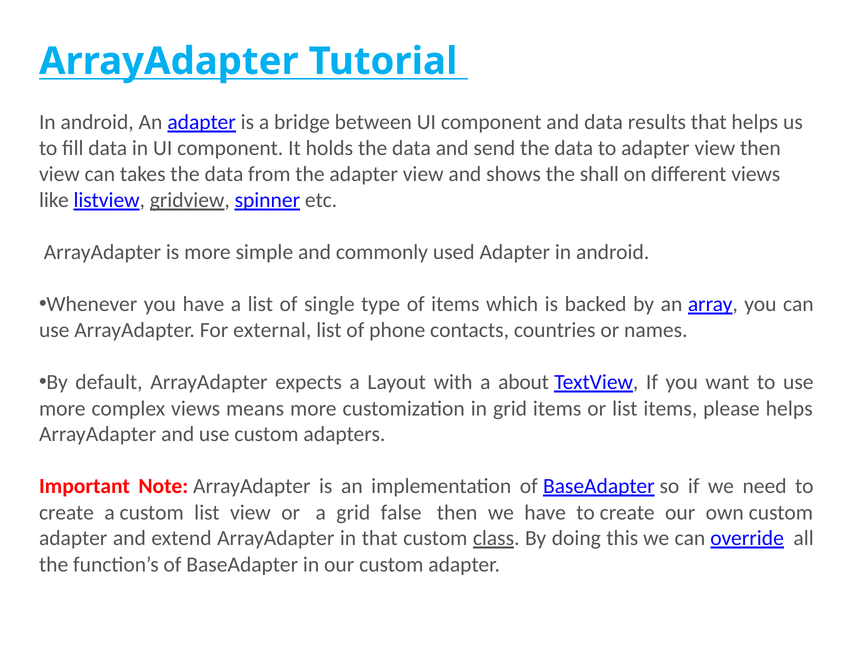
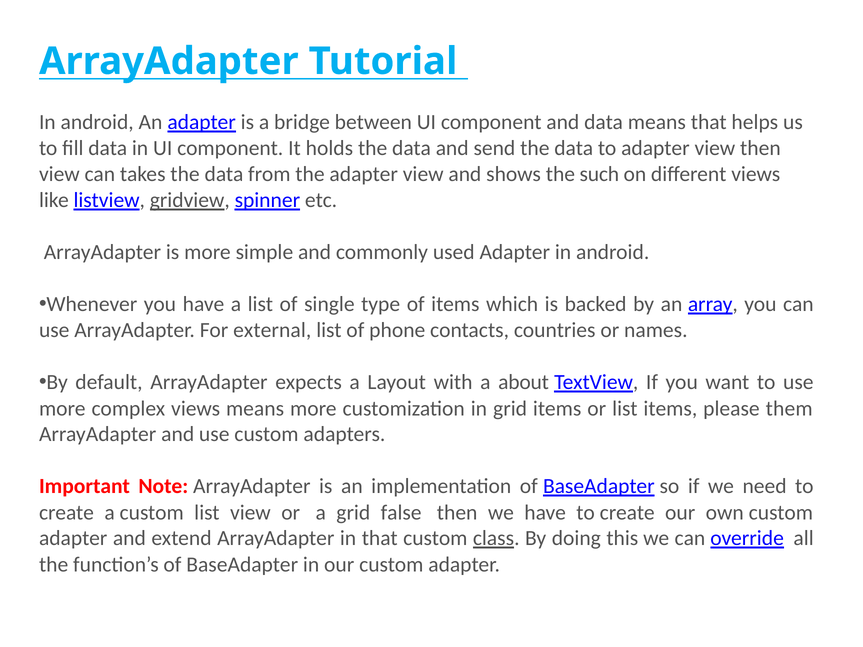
data results: results -> means
shall: shall -> such
please helps: helps -> them
